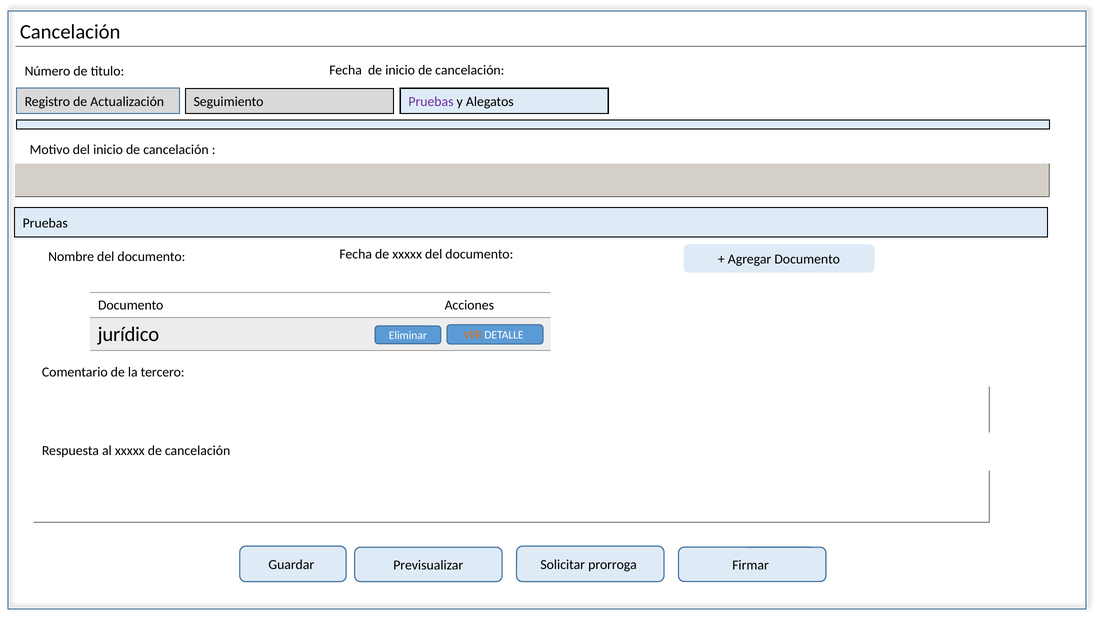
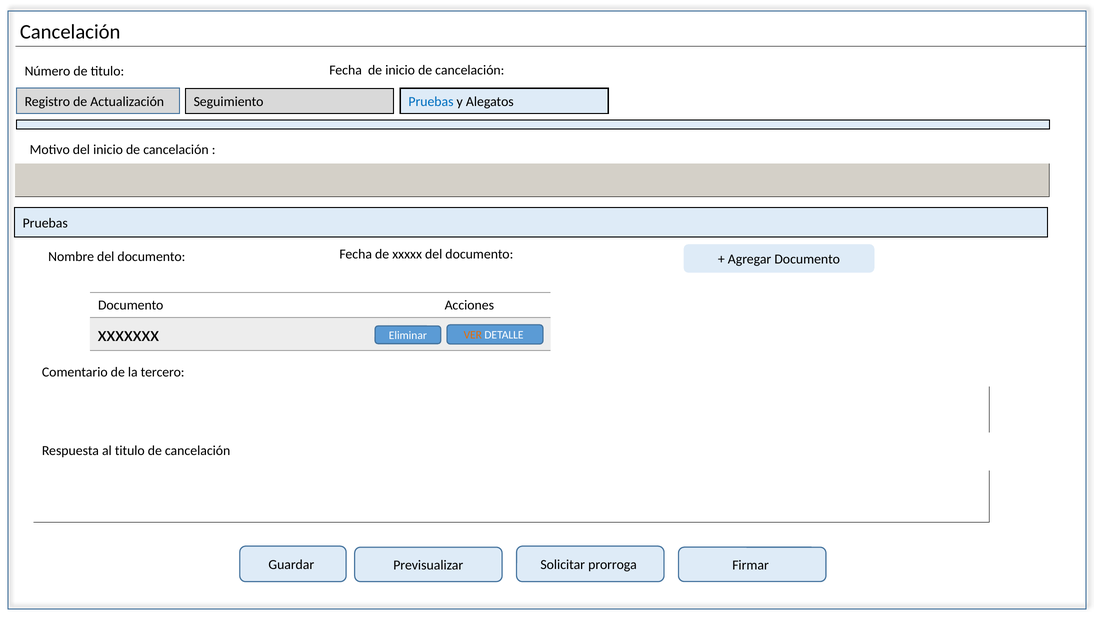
Pruebas at (431, 102) colour: purple -> blue
jurídico: jurídico -> xxxxxxx
al xxxxx: xxxxx -> titulo
